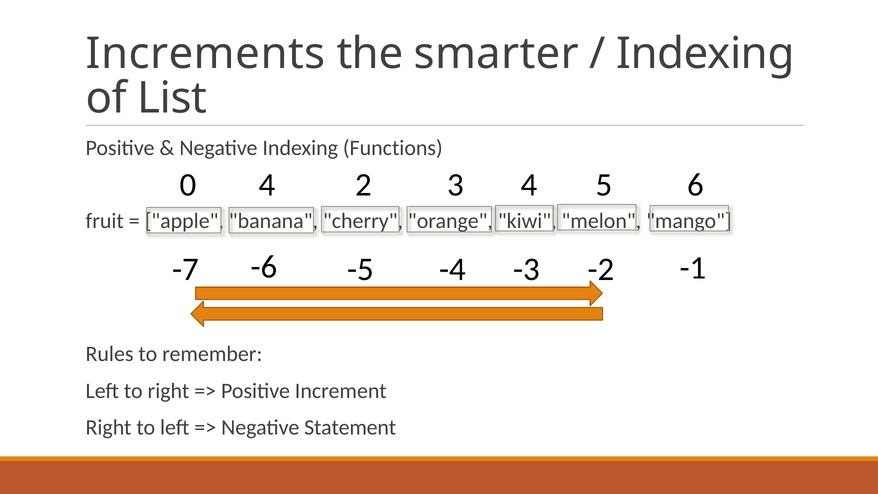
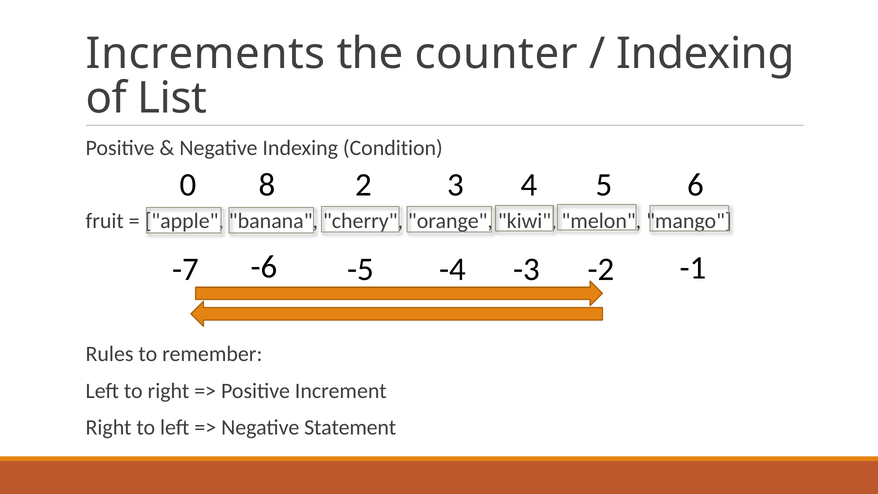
smarter: smarter -> counter
Functions: Functions -> Condition
0 4: 4 -> 8
